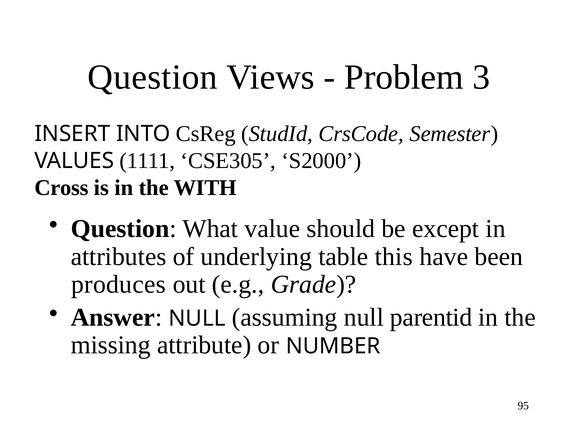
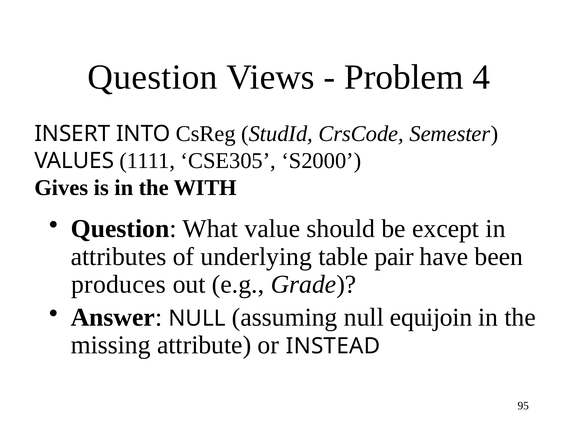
3: 3 -> 4
Cross: Cross -> Gives
this: this -> pair
parentid: parentid -> equijoin
NUMBER: NUMBER -> INSTEAD
